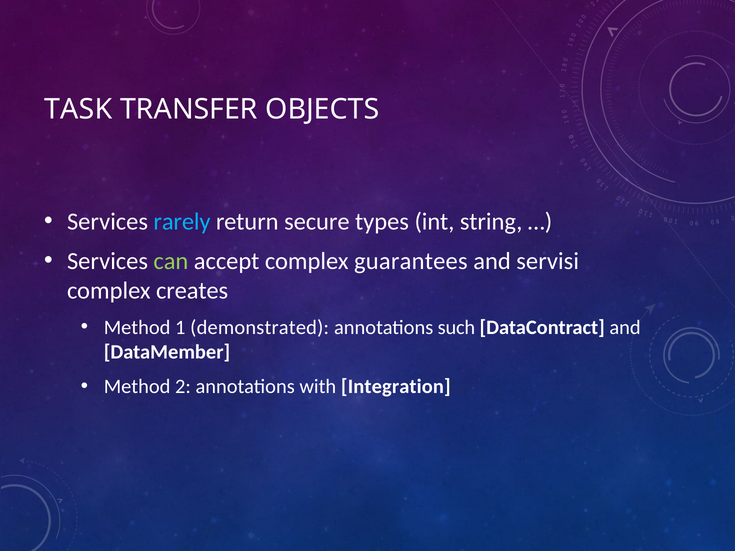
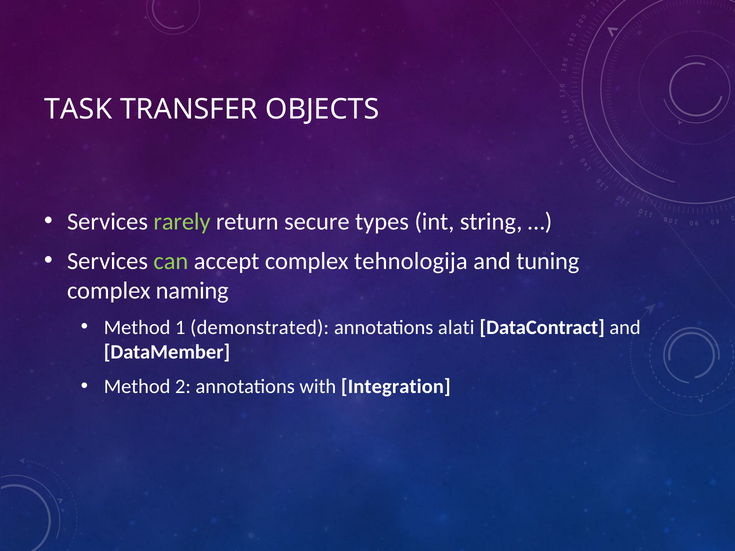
rarely colour: light blue -> light green
guarantees: guarantees -> tehnologija
servisi: servisi -> tuning
creates: creates -> naming
such: such -> alati
